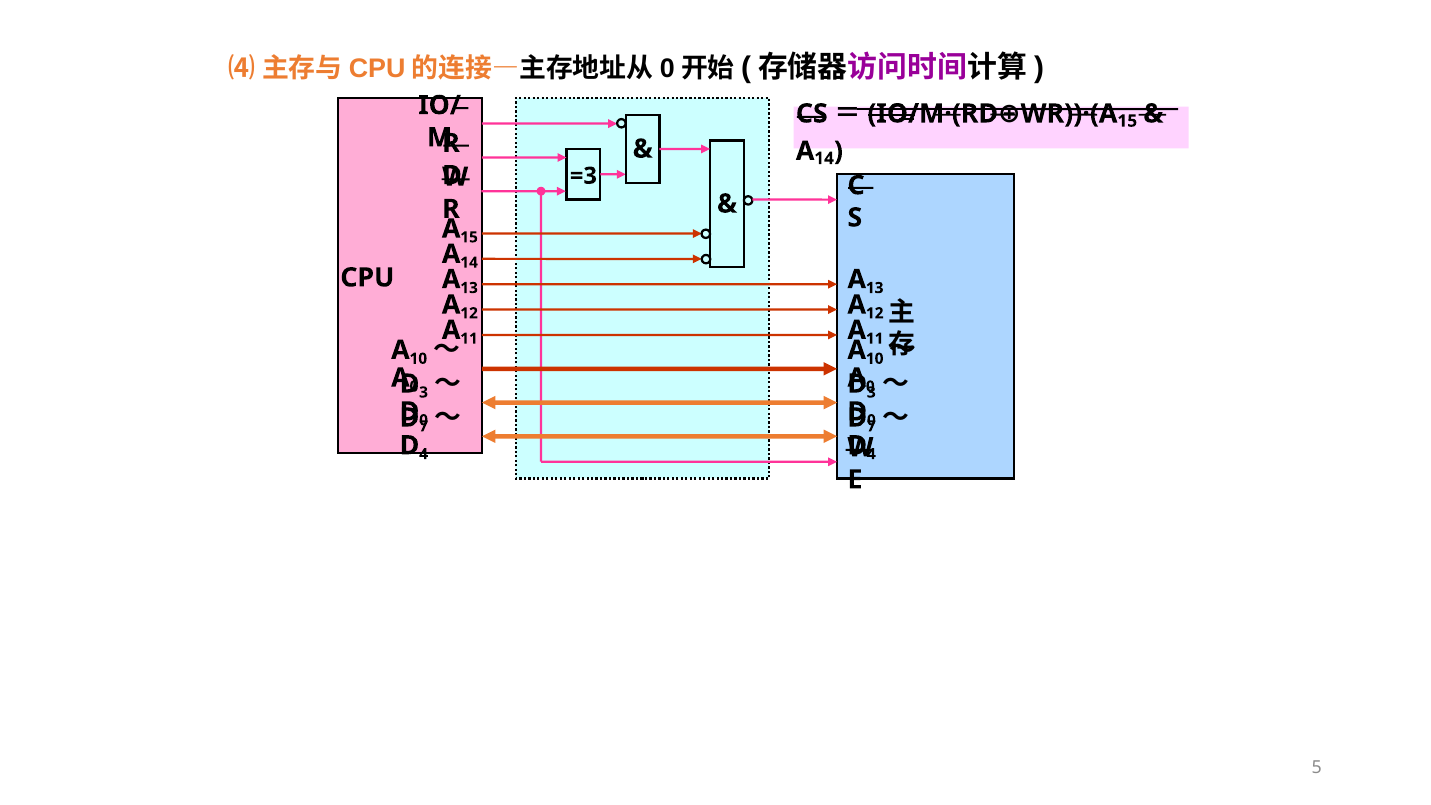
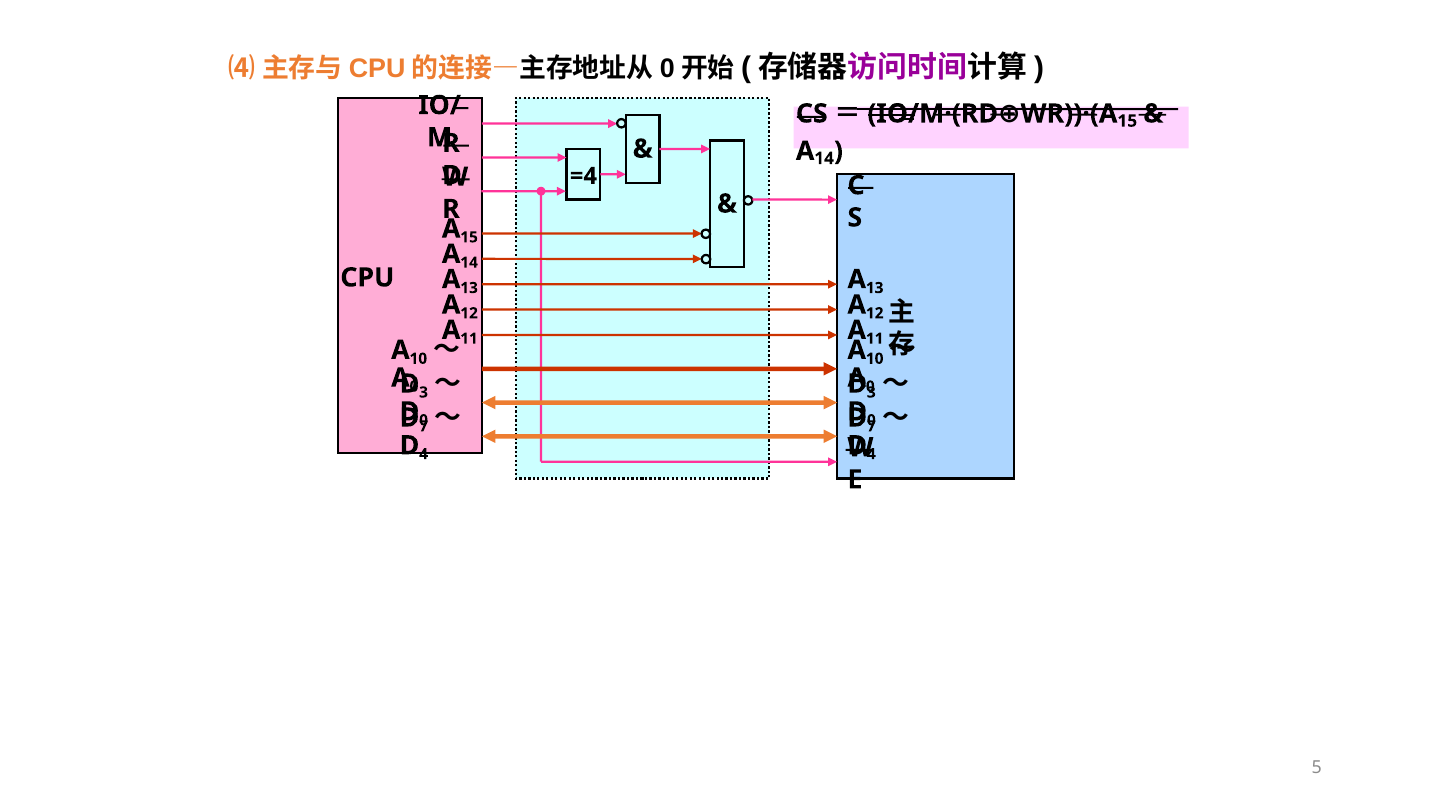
=3: =3 -> =4
